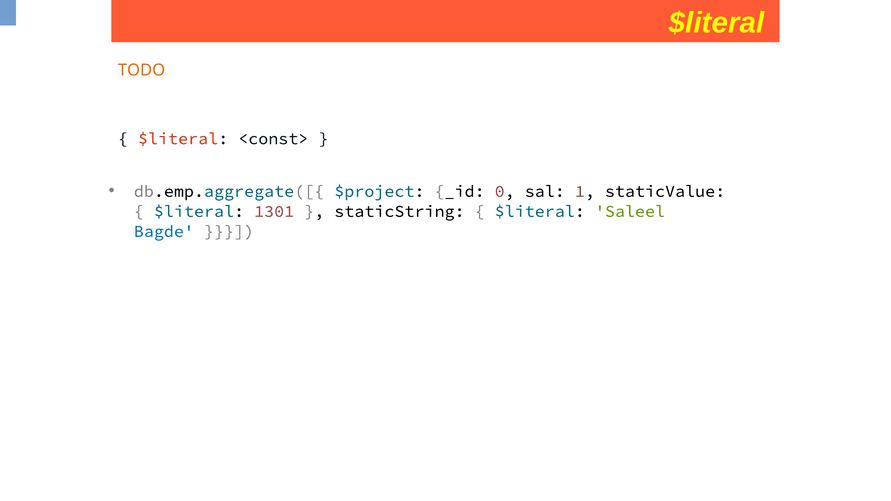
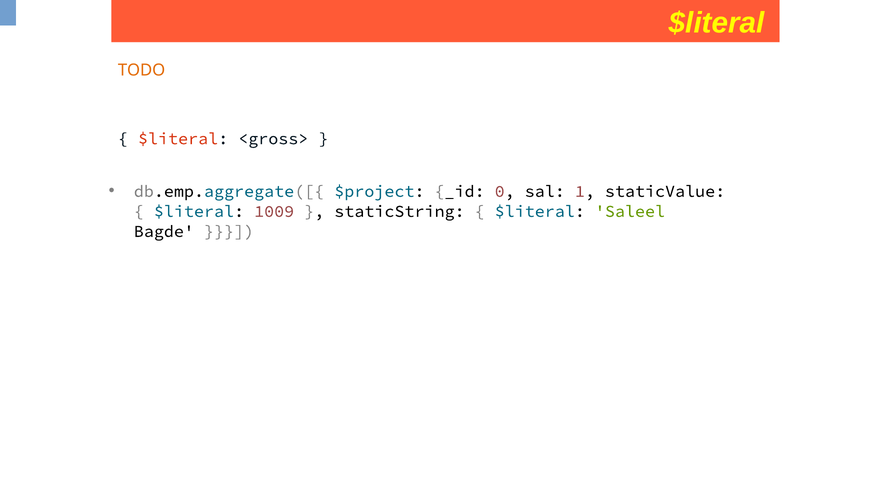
<const>: <const> -> <gross>
1301: 1301 -> 1009
Bagde colour: blue -> black
